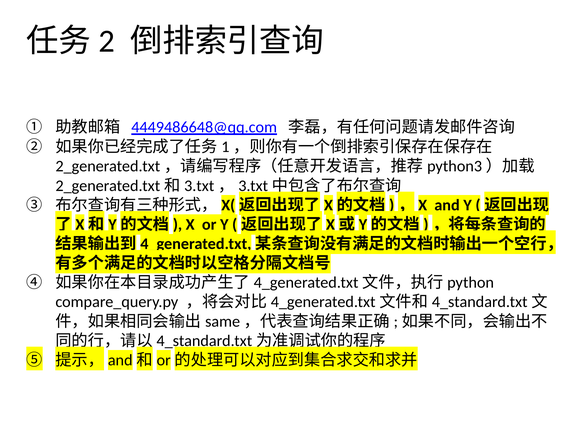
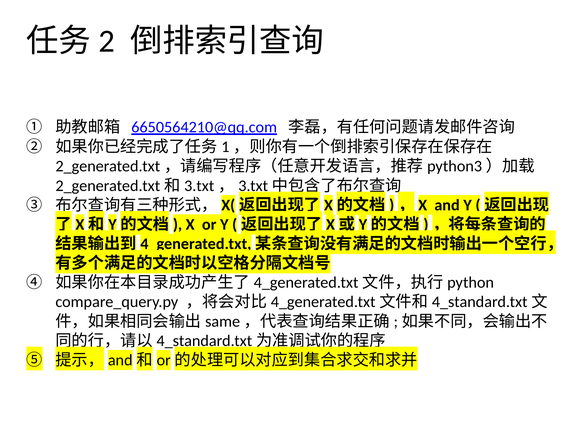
4449486648@qq.com: 4449486648@qq.com -> 6650564210@qq.com
